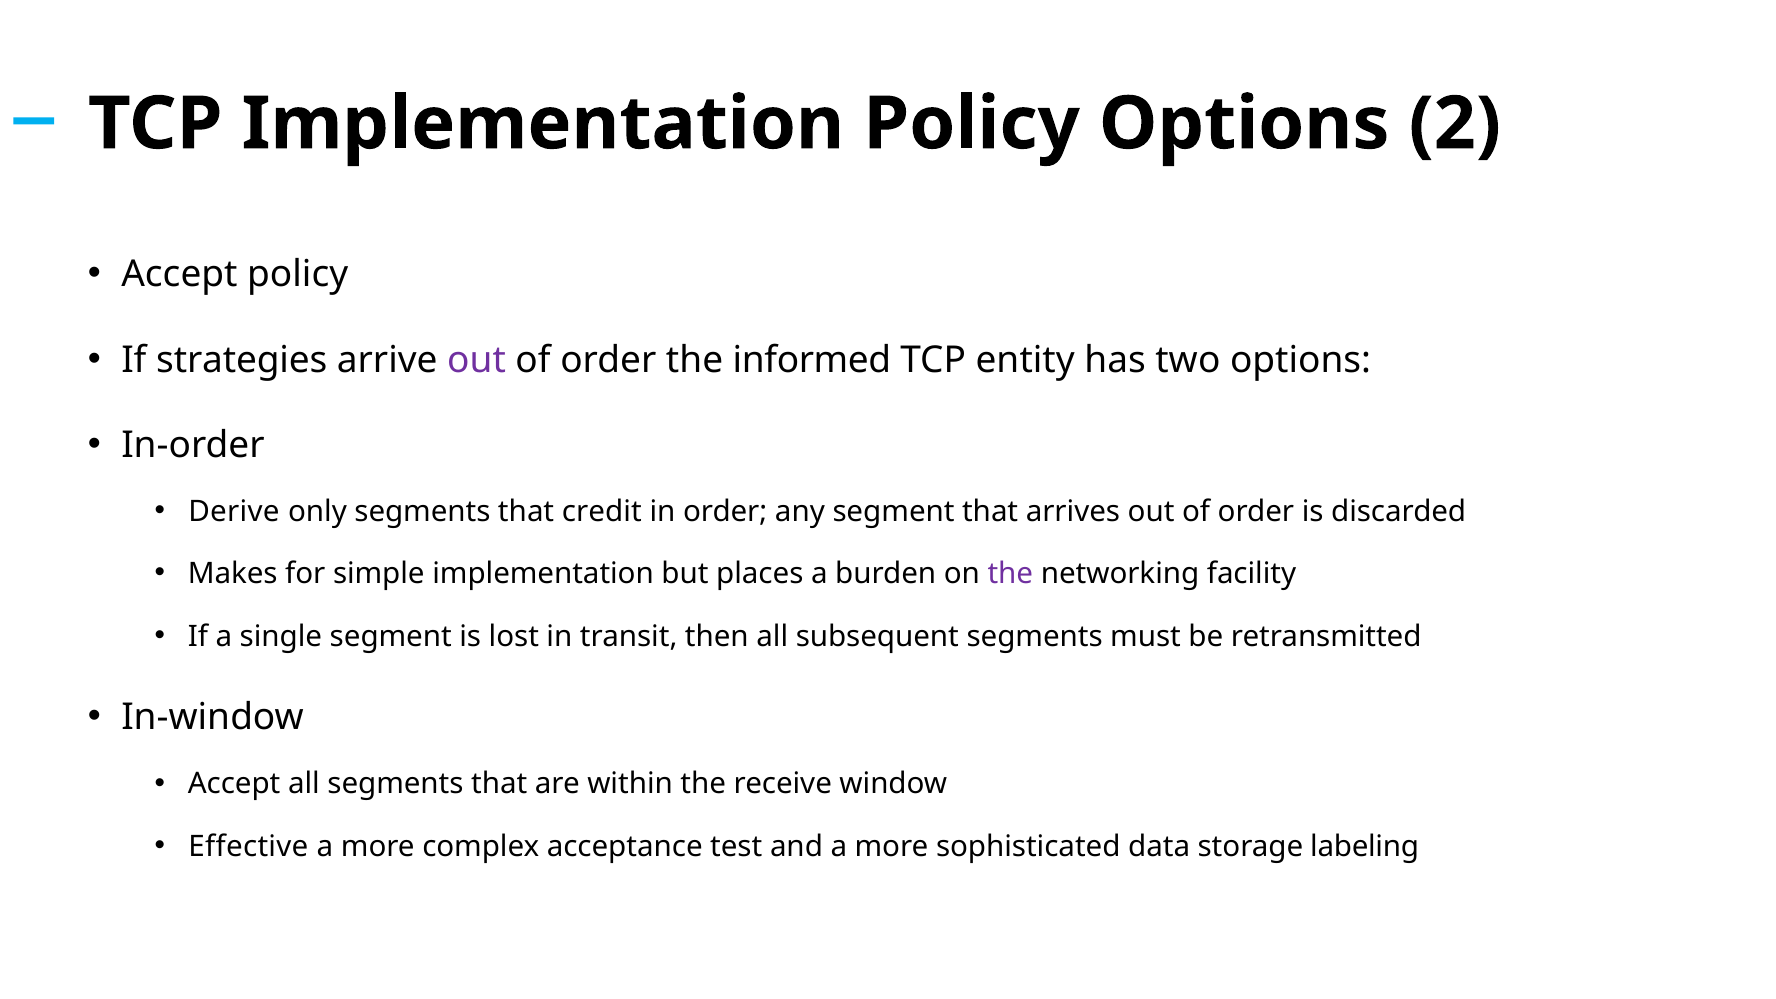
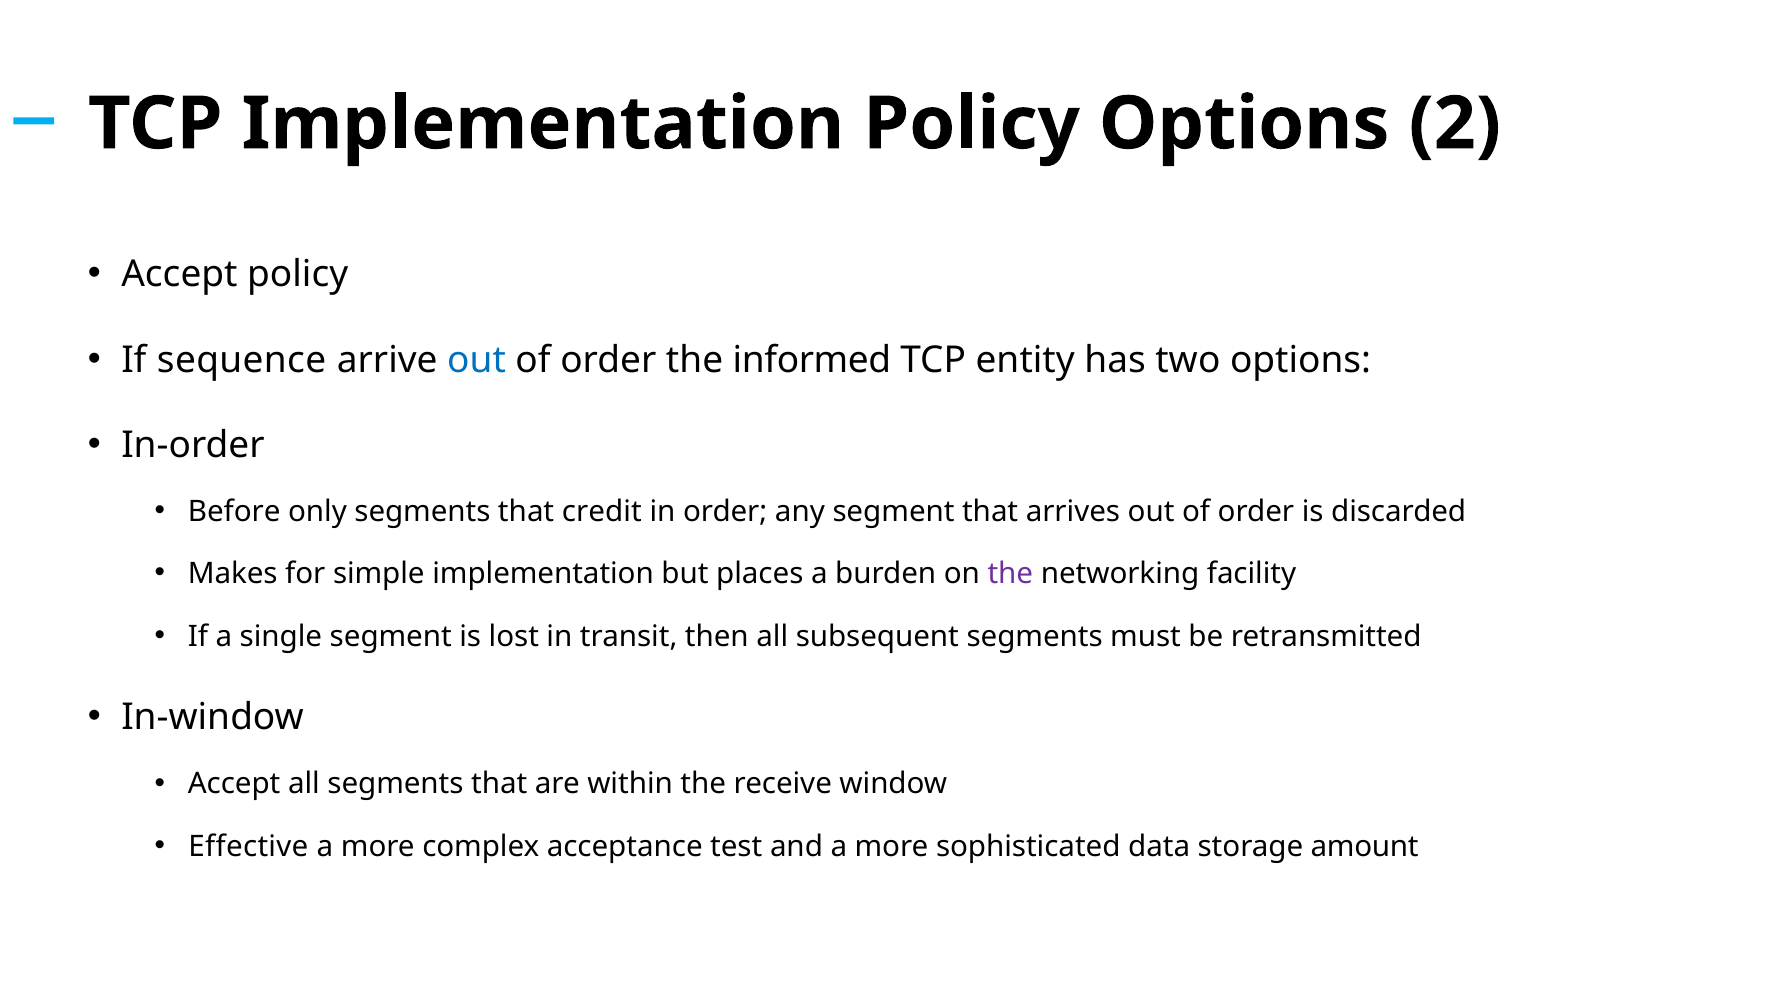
strategies: strategies -> sequence
out at (476, 360) colour: purple -> blue
Derive: Derive -> Before
labeling: labeling -> amount
